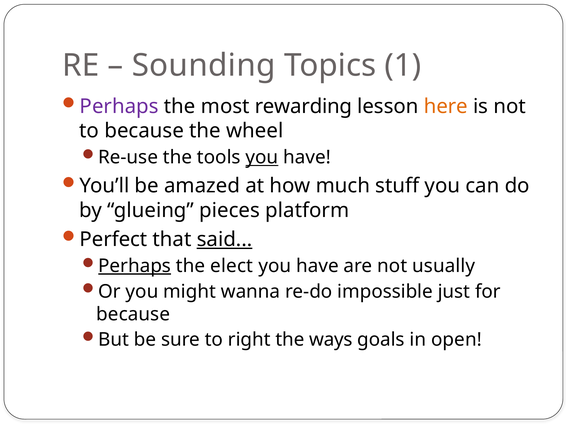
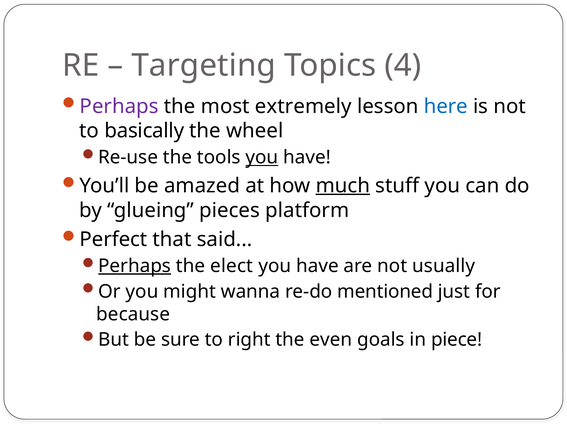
Sounding: Sounding -> Targeting
1: 1 -> 4
rewarding: rewarding -> extremely
here colour: orange -> blue
to because: because -> basically
much underline: none -> present
said underline: present -> none
impossible: impossible -> mentioned
ways: ways -> even
open: open -> piece
